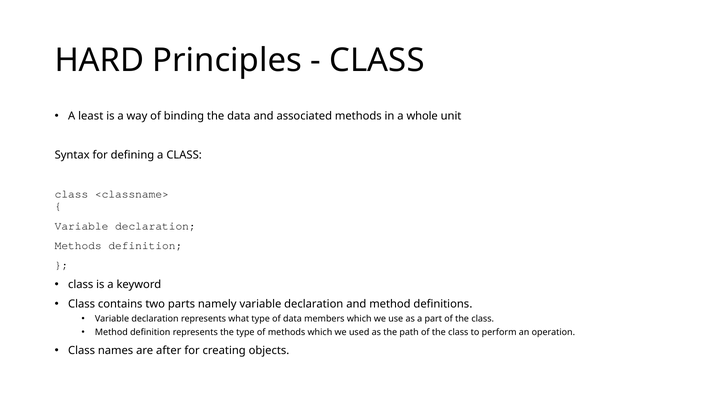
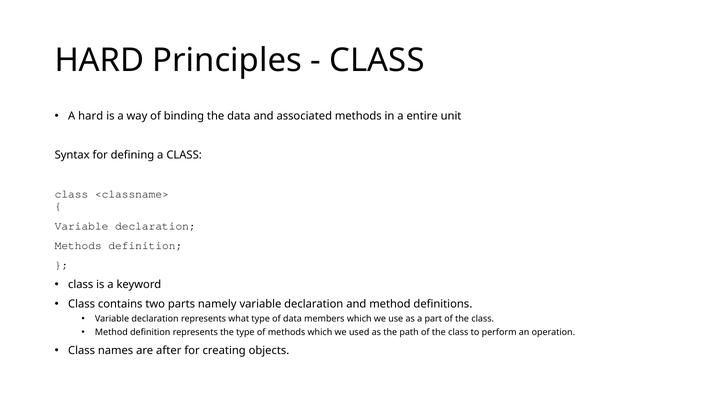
A least: least -> hard
whole: whole -> entire
